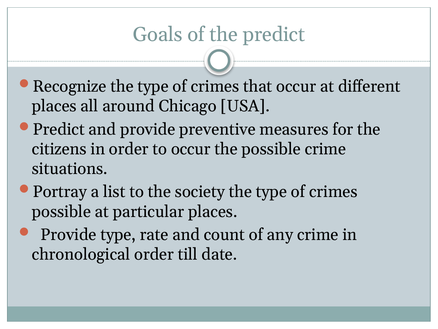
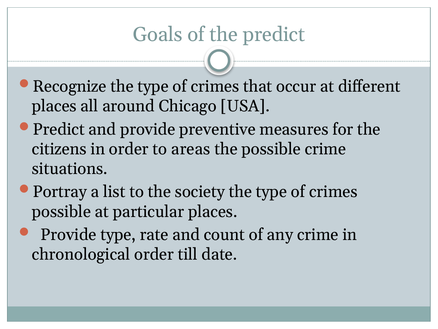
to occur: occur -> areas
